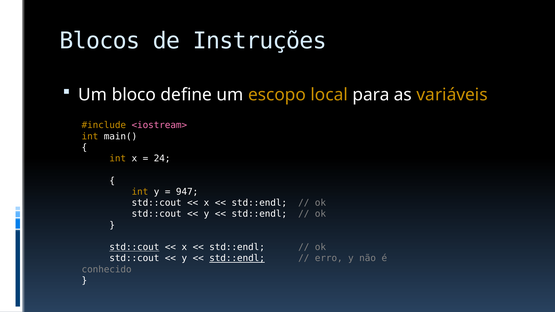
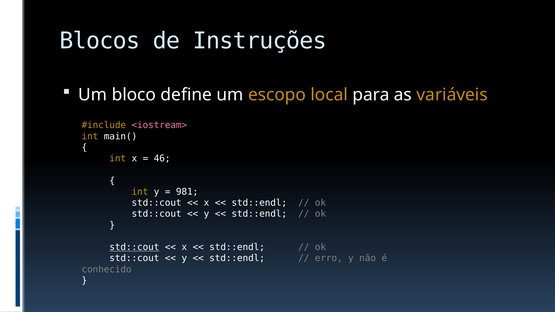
24: 24 -> 46
947: 947 -> 981
std::endl at (237, 258) underline: present -> none
